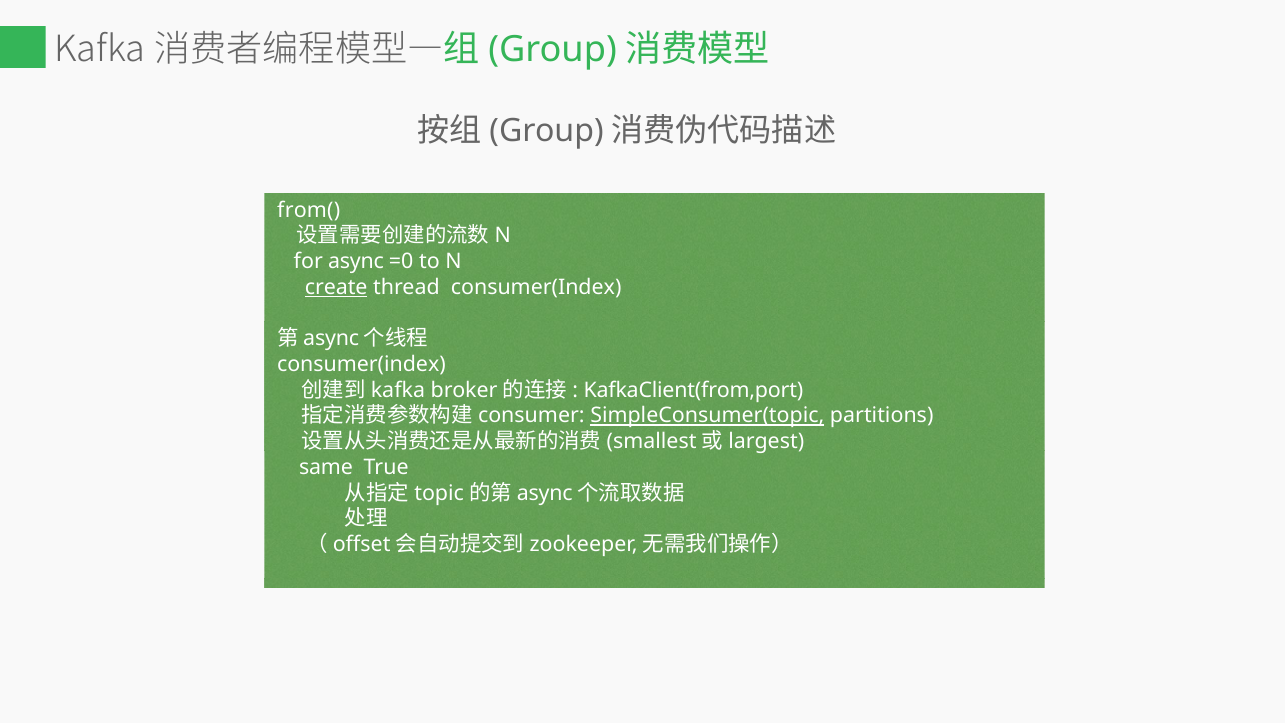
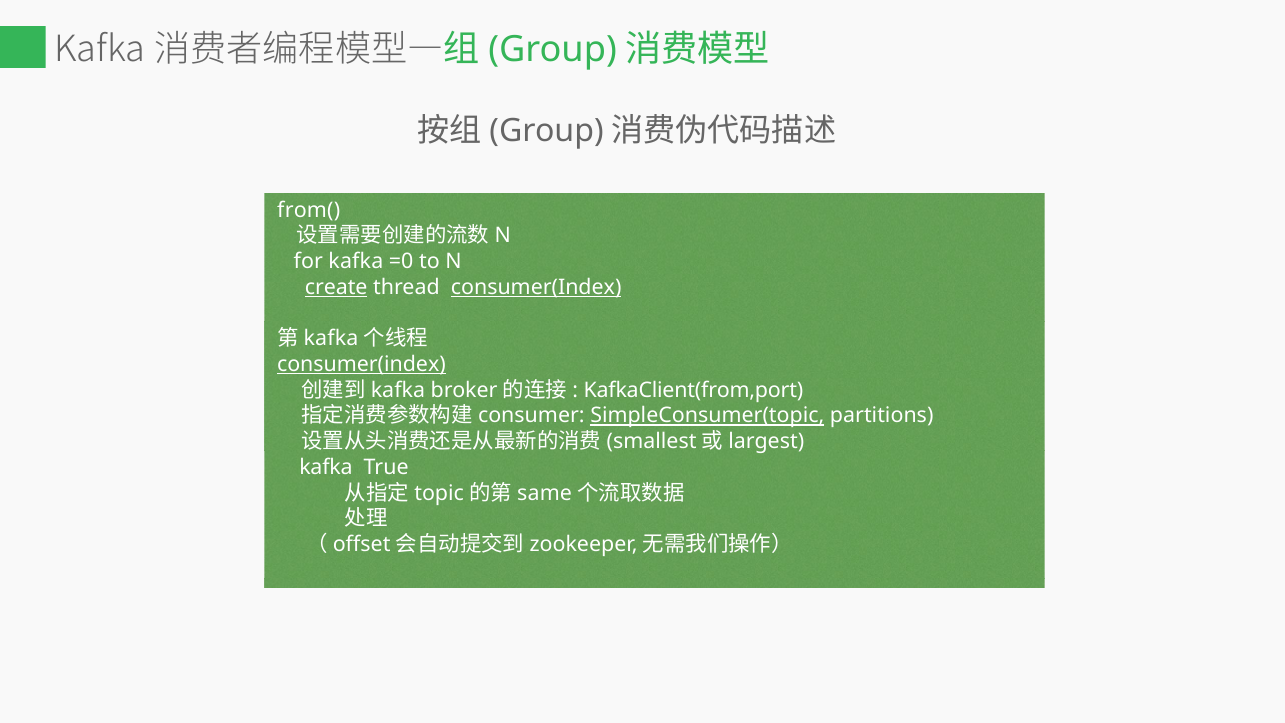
for async: async -> kafka
consumer(Index at (536, 287) underline: none -> present
async at (331, 339): async -> kafka
consumer(index at (361, 364) underline: none -> present
same at (326, 467): same -> kafka
async at (545, 493): async -> same
